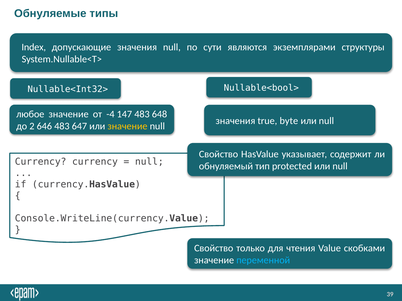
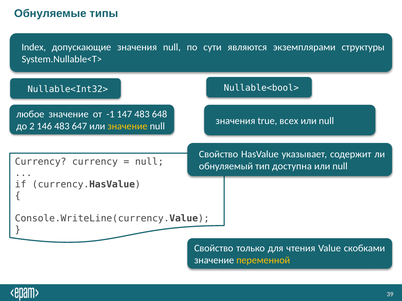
-4: -4 -> -1
byte: byte -> всех
646: 646 -> 146
protected: protected -> доступна
переменной colour: light blue -> yellow
